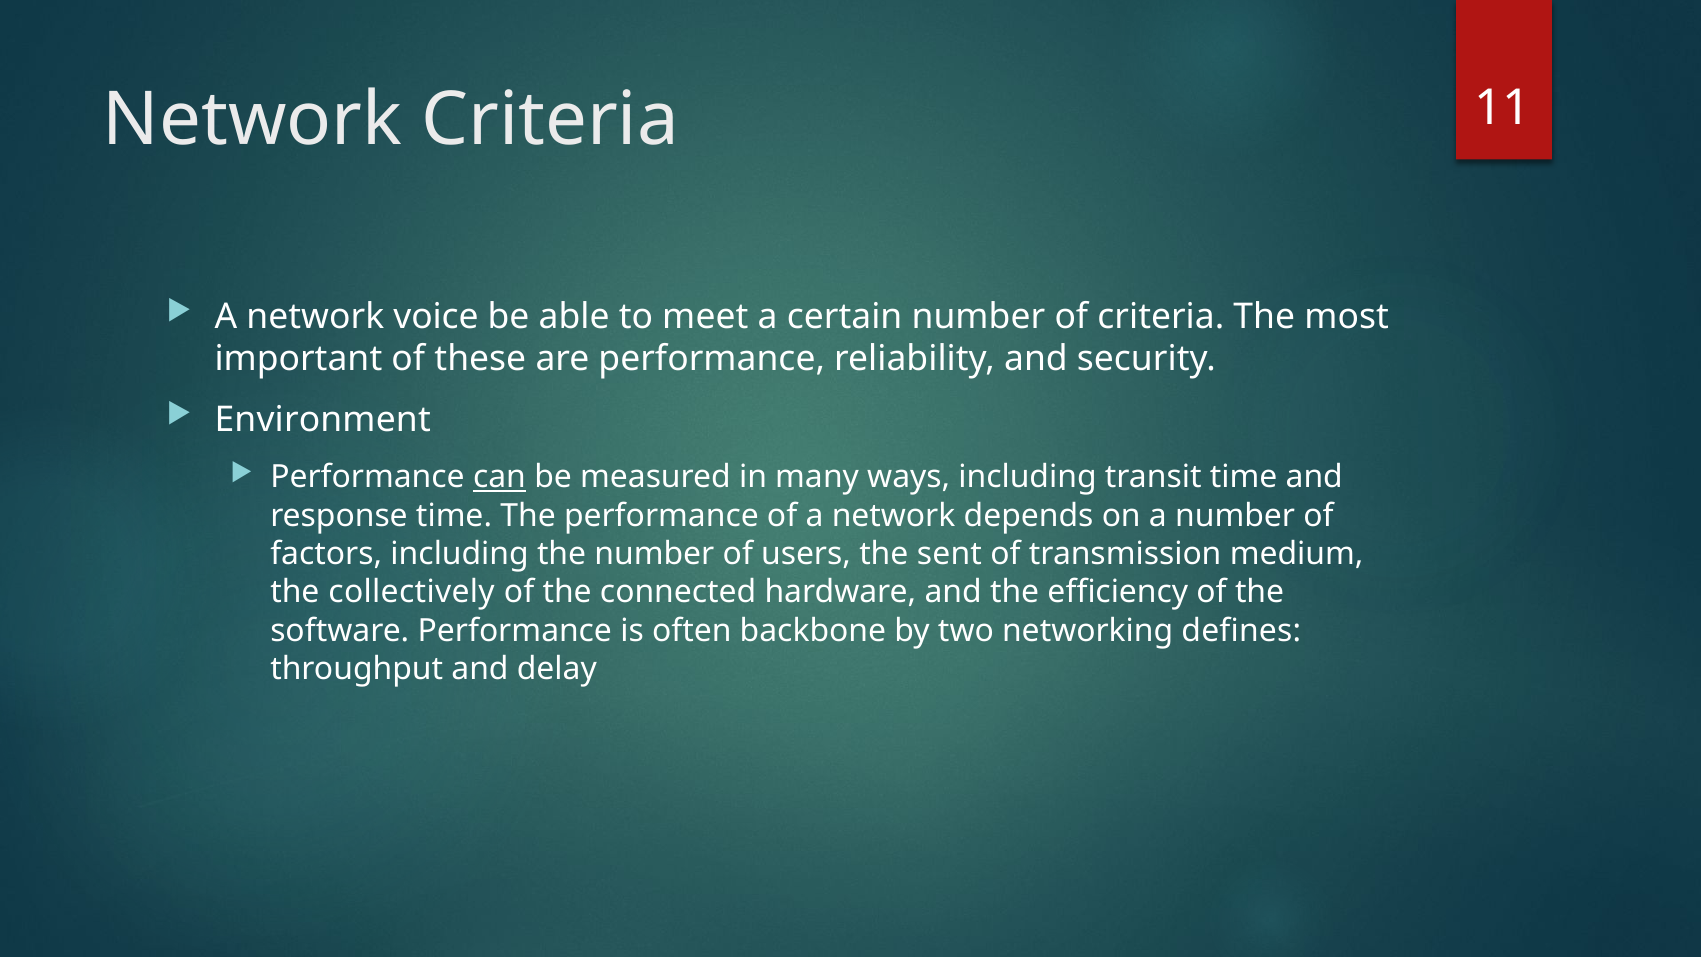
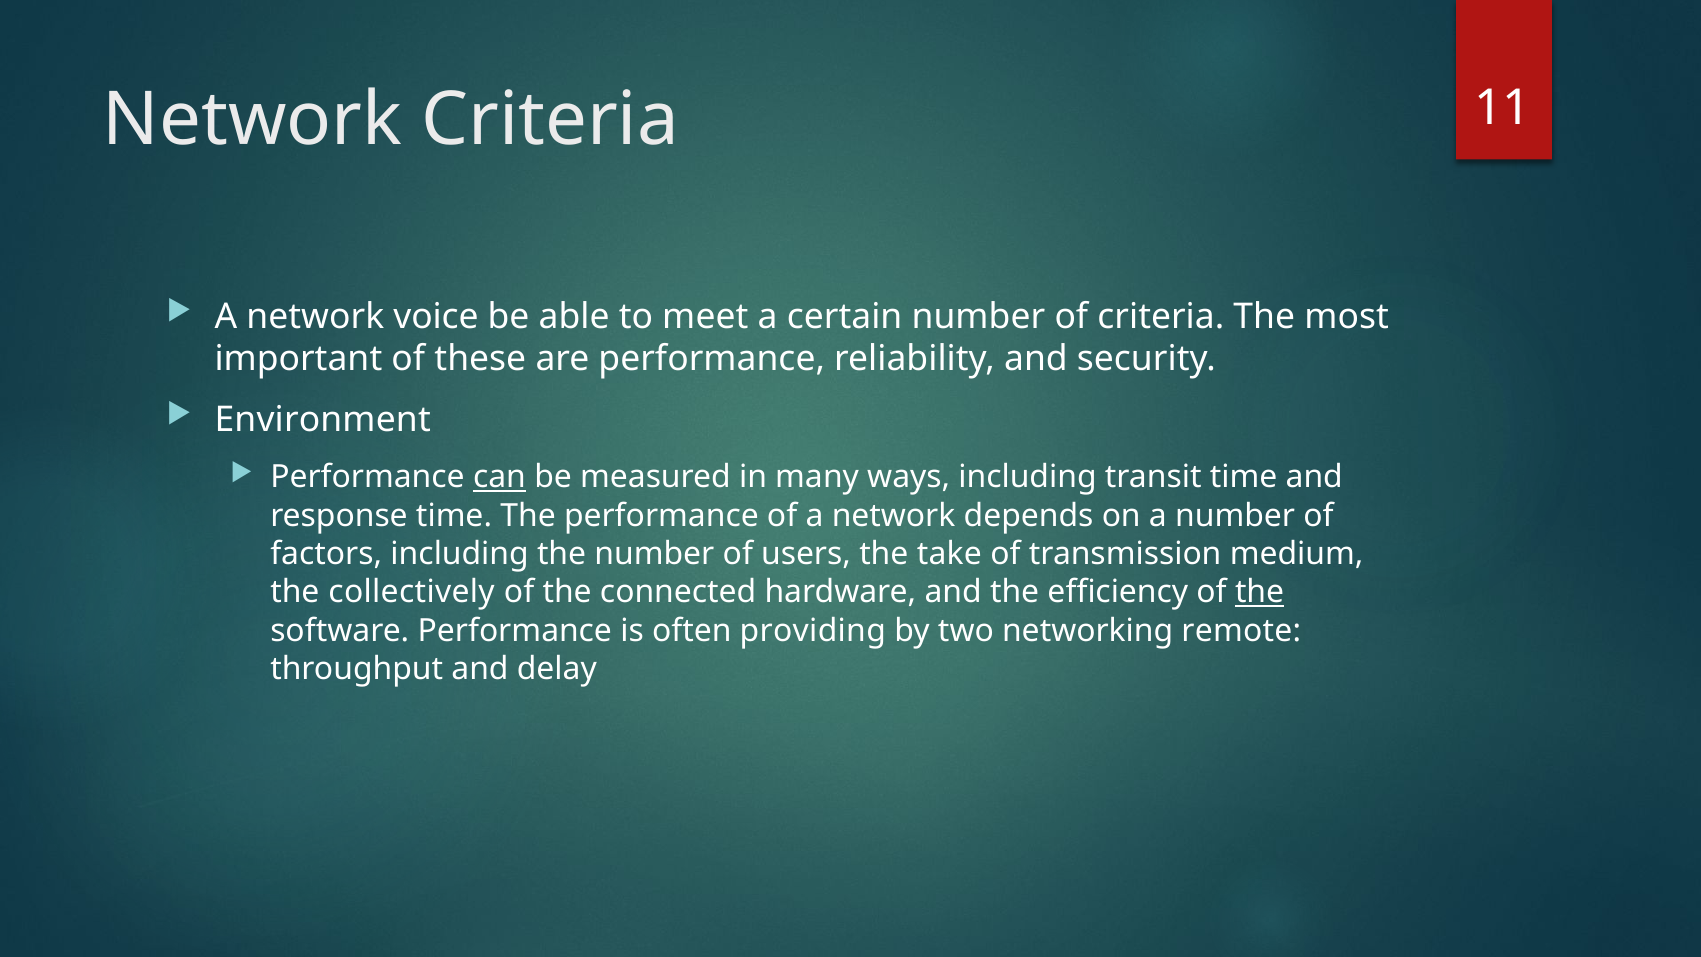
sent: sent -> take
the at (1260, 592) underline: none -> present
backbone: backbone -> providing
defines: defines -> remote
